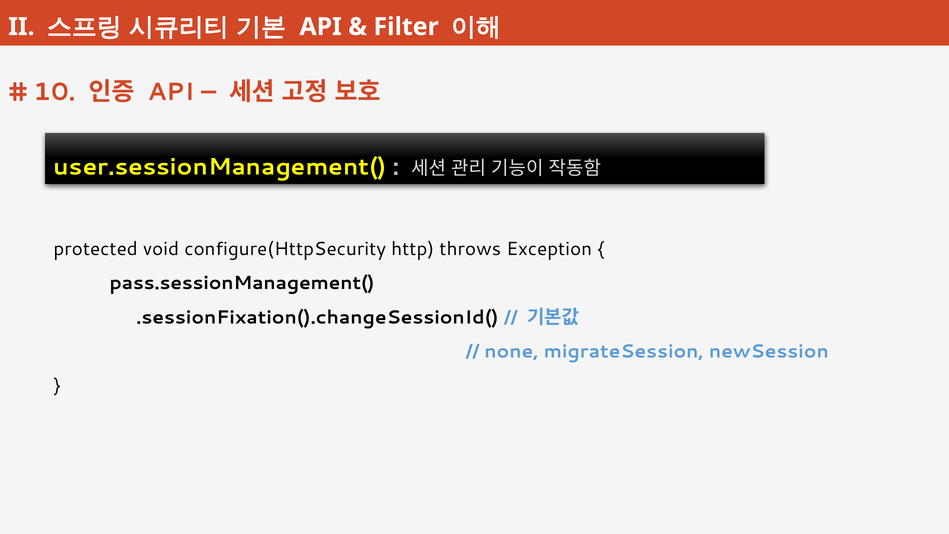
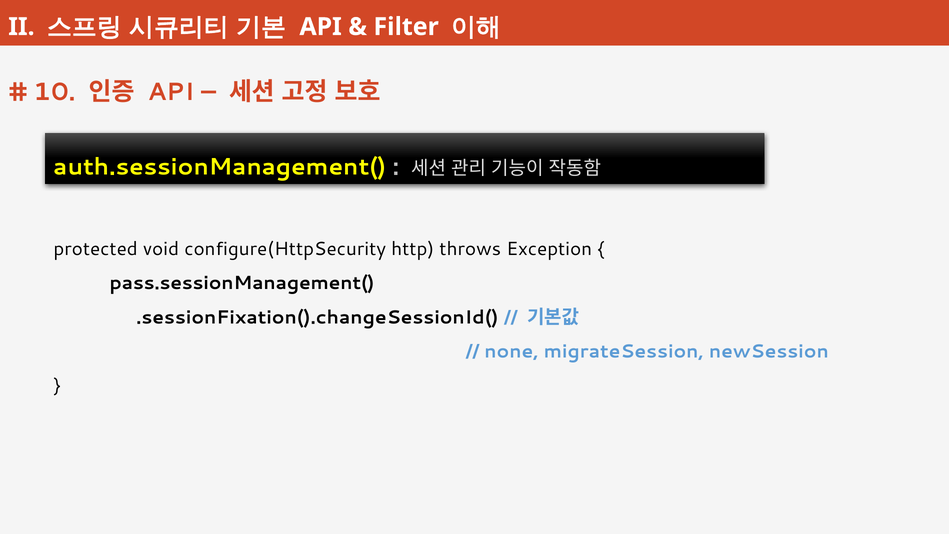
user.sessionManagement(: user.sessionManagement( -> auth.sessionManagement(
